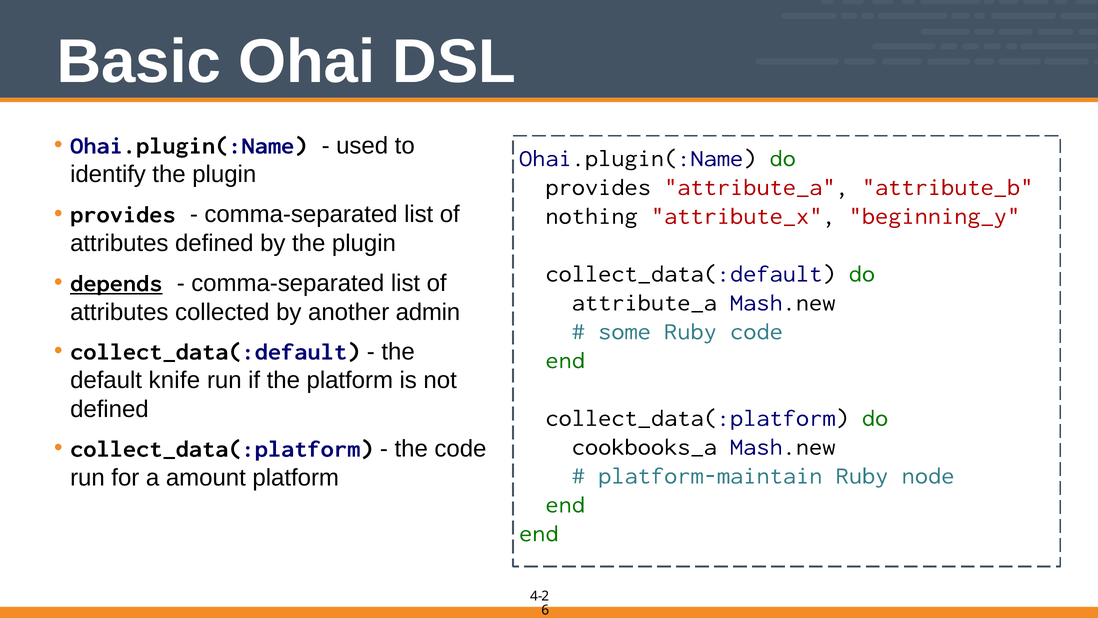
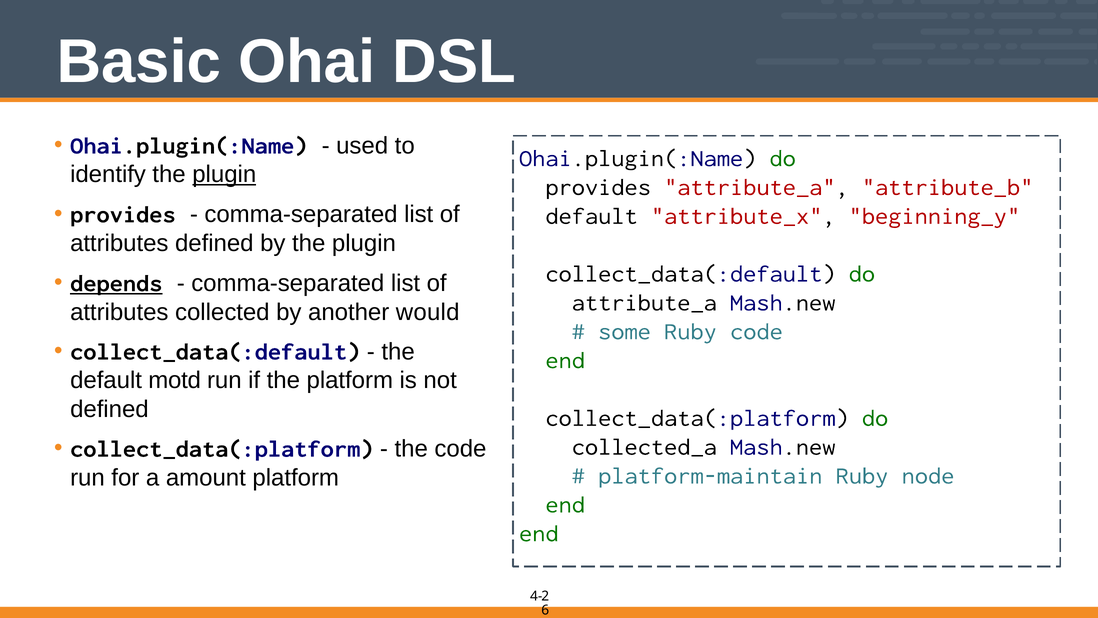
plugin at (224, 174) underline: none -> present
nothing at (592, 216): nothing -> default
admin: admin -> would
knife: knife -> motd
cookbooks_a: cookbooks_a -> collected_a
